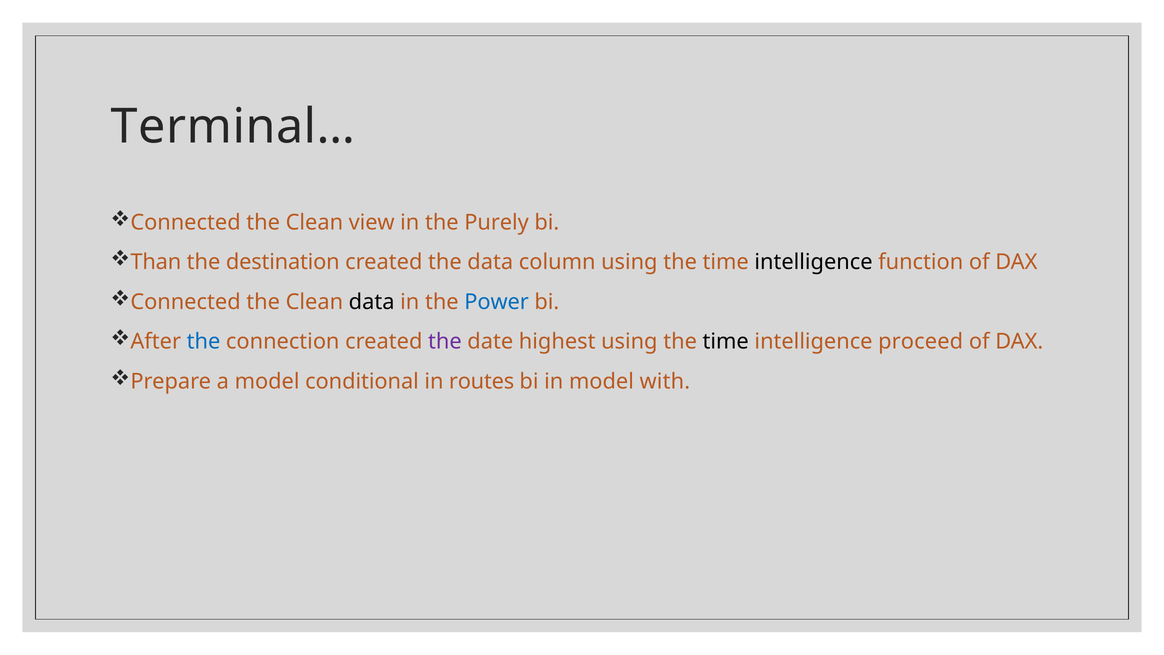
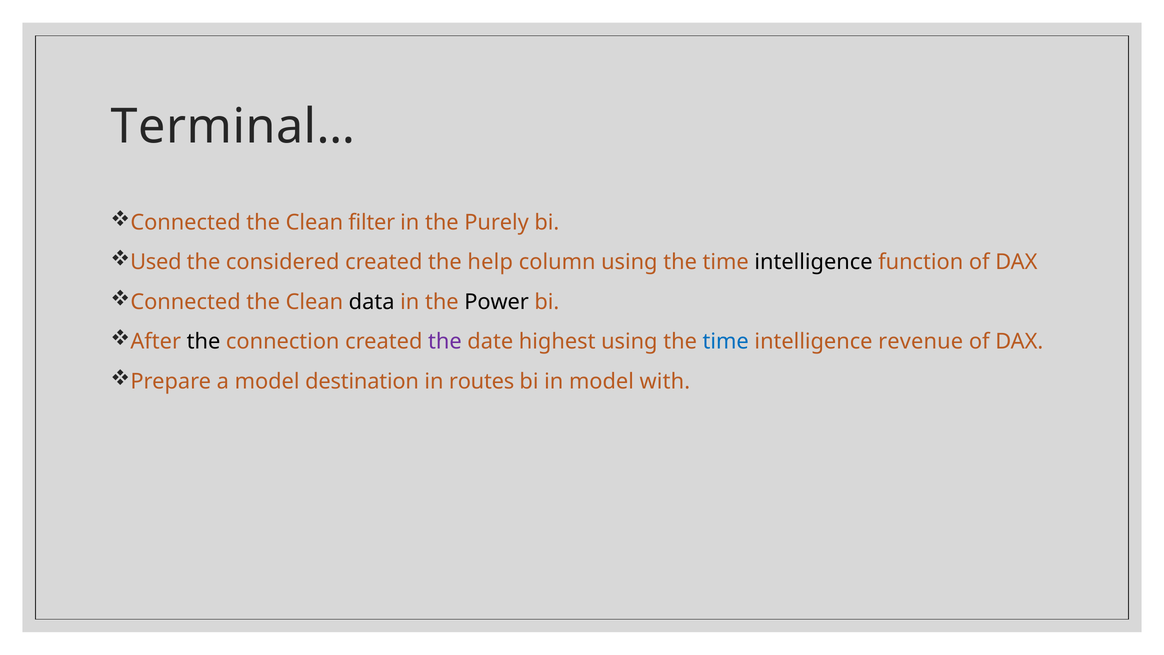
view: view -> filter
Than: Than -> Used
destination: destination -> considered
the data: data -> help
Power colour: blue -> black
the at (204, 342) colour: blue -> black
time at (726, 342) colour: black -> blue
proceed: proceed -> revenue
conditional: conditional -> destination
